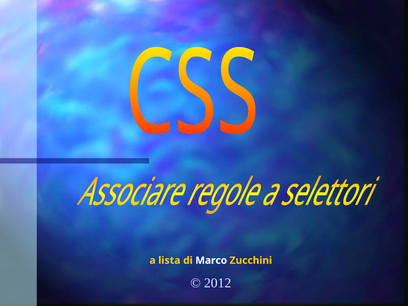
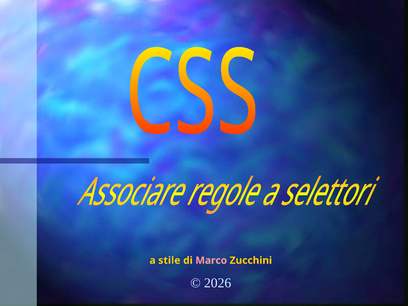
lista: lista -> stile
Marco colour: white -> pink
2012: 2012 -> 2026
